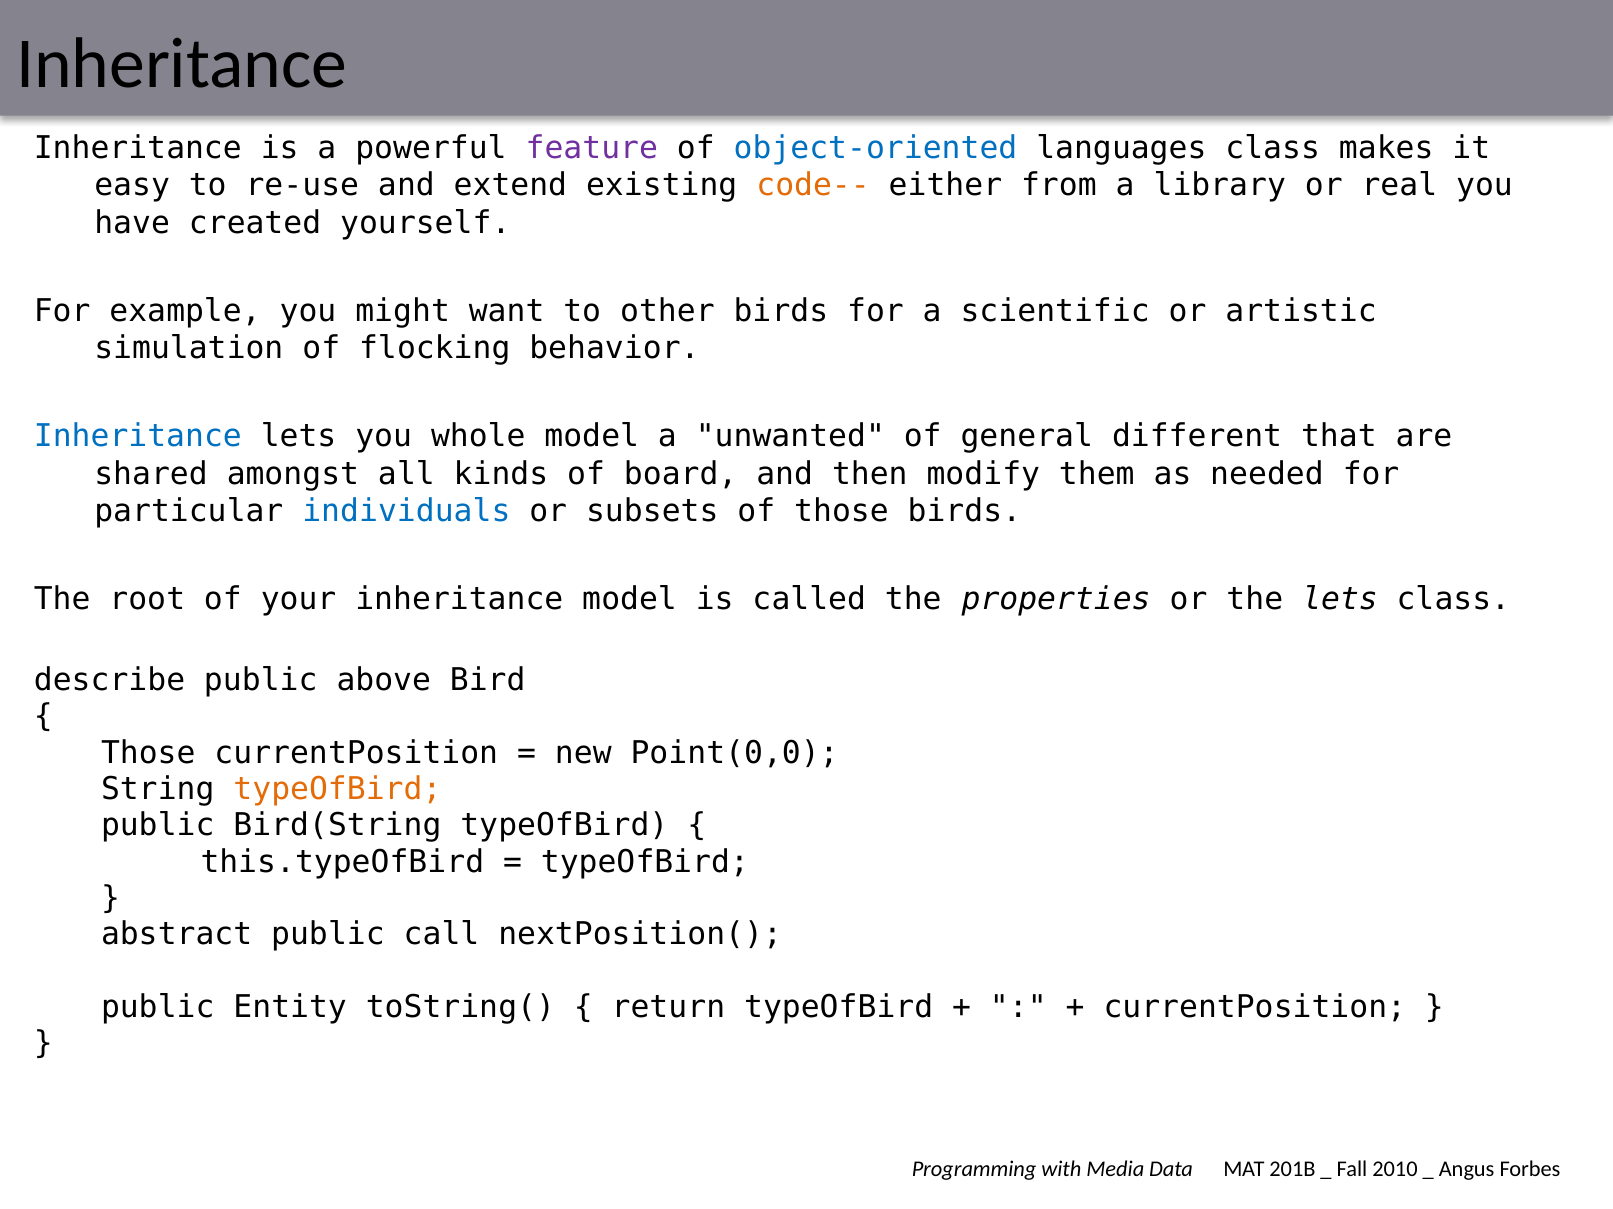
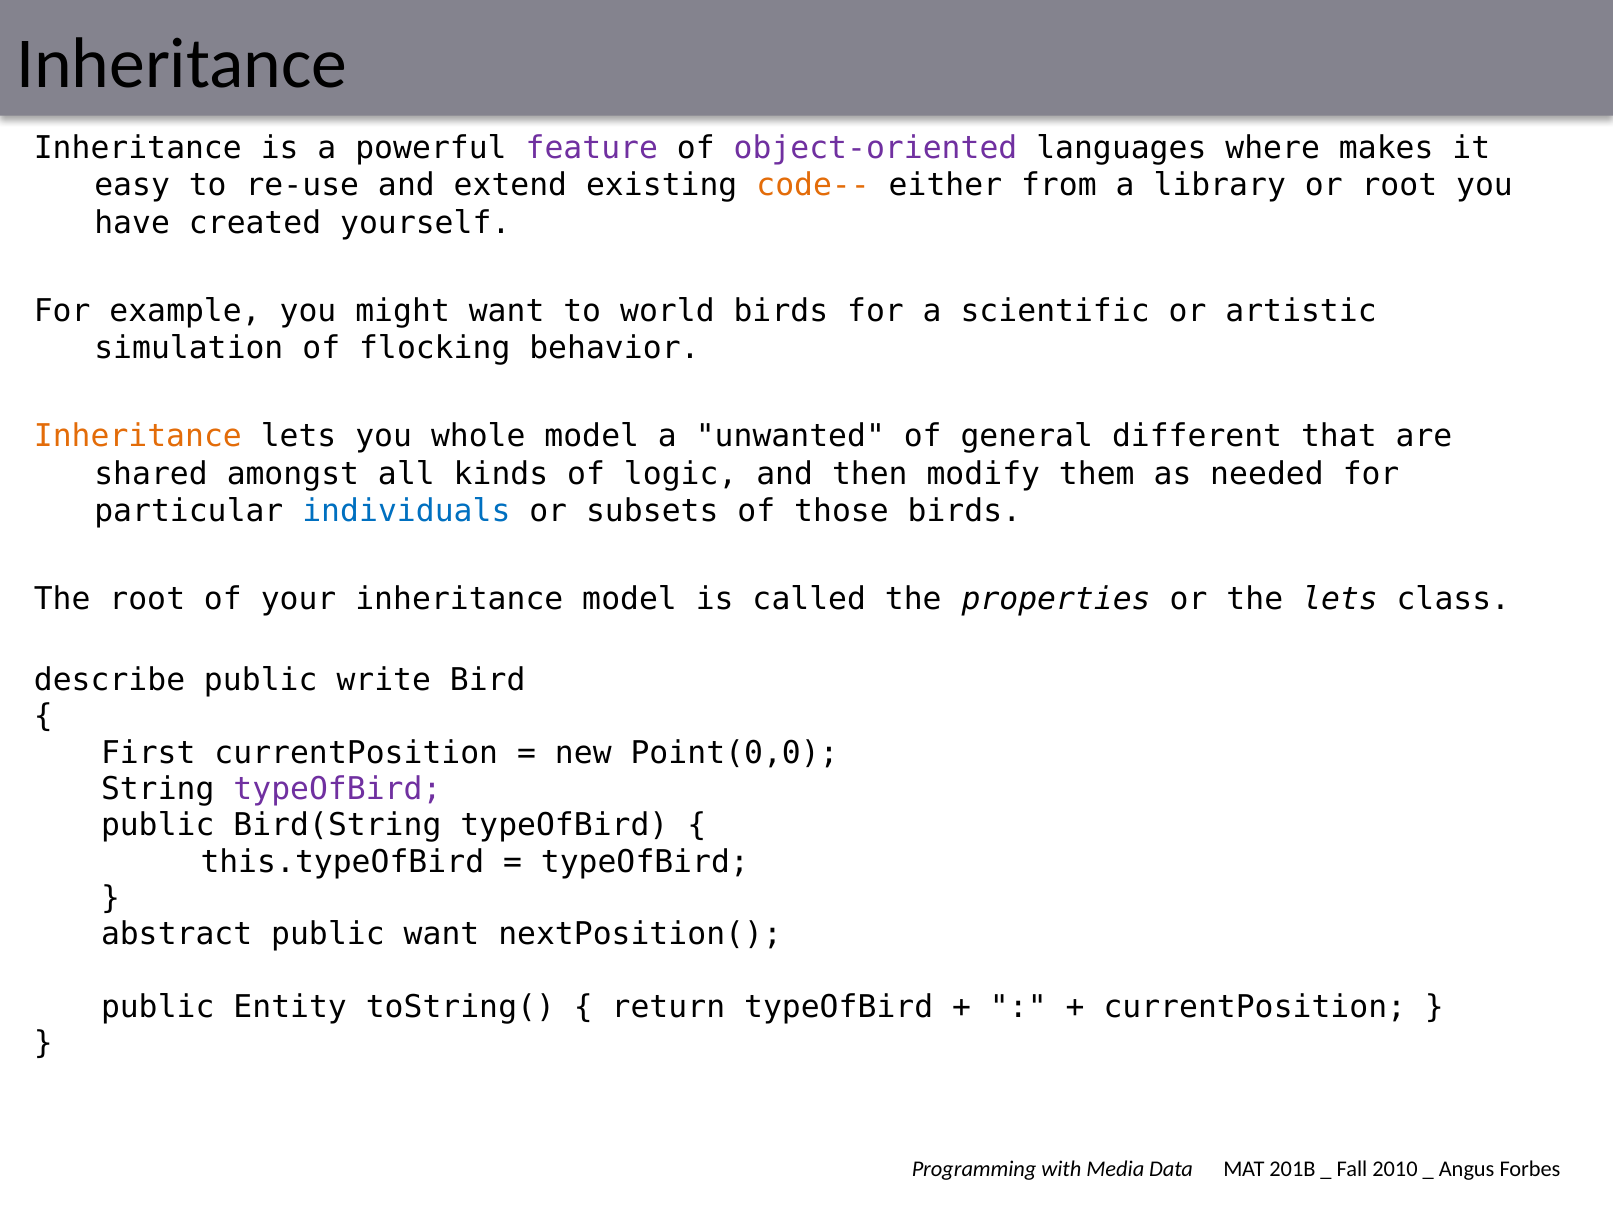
object-oriented colour: blue -> purple
languages class: class -> where
or real: real -> root
other: other -> world
Inheritance at (138, 437) colour: blue -> orange
board: board -> logic
above: above -> write
Those at (148, 753): Those -> First
typeOfBird at (337, 790) colour: orange -> purple
public call: call -> want
